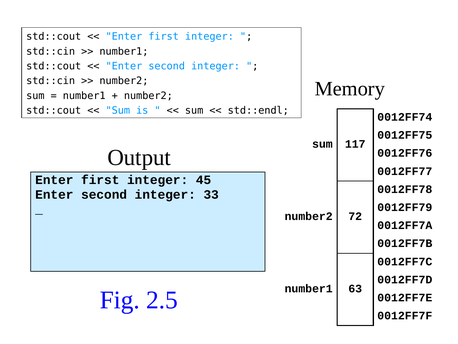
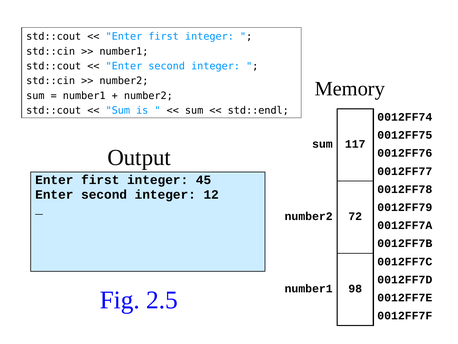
33: 33 -> 12
63: 63 -> 98
